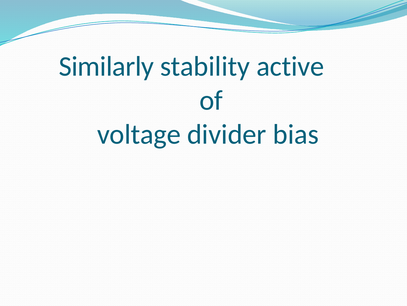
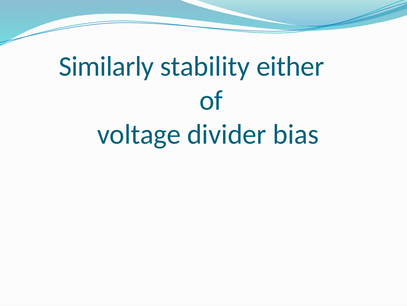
active: active -> either
